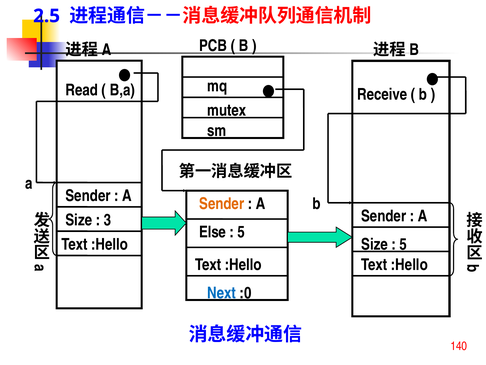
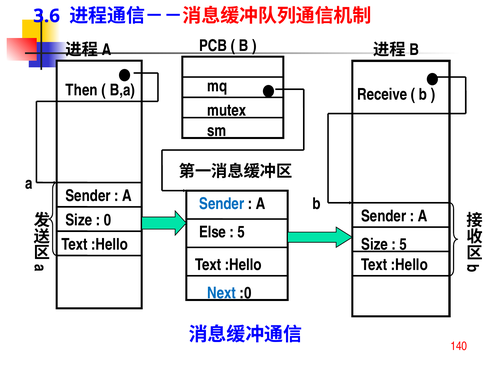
2.5: 2.5 -> 3.6
Read: Read -> Then
Sender at (222, 204) colour: orange -> blue
3: 3 -> 0
